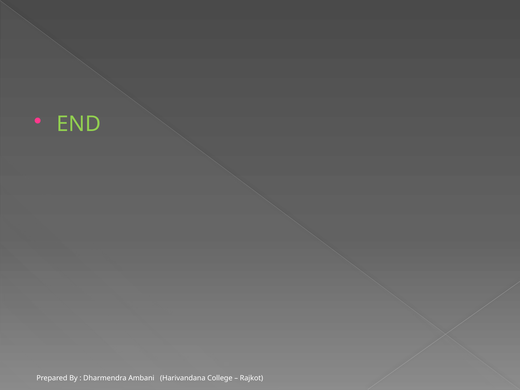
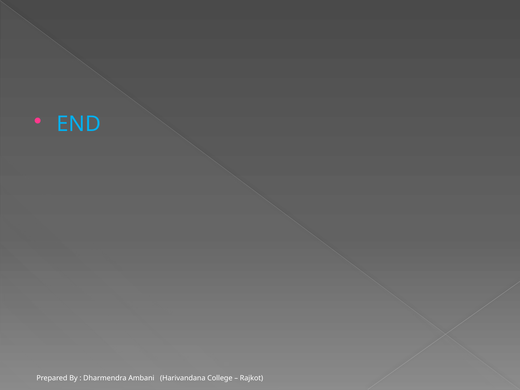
END colour: light green -> light blue
